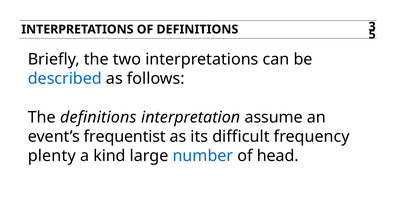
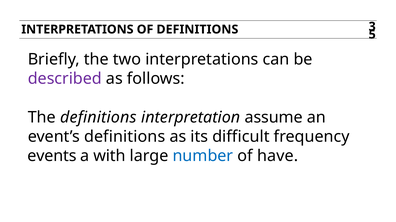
described colour: blue -> purple
event’s frequentist: frequentist -> definitions
plenty: plenty -> events
kind: kind -> with
head: head -> have
